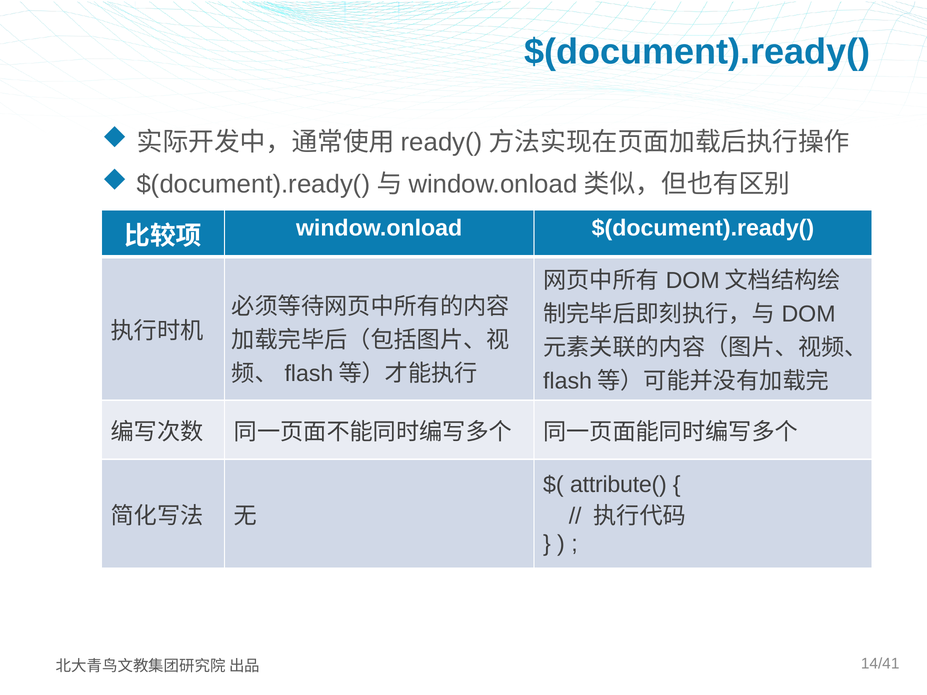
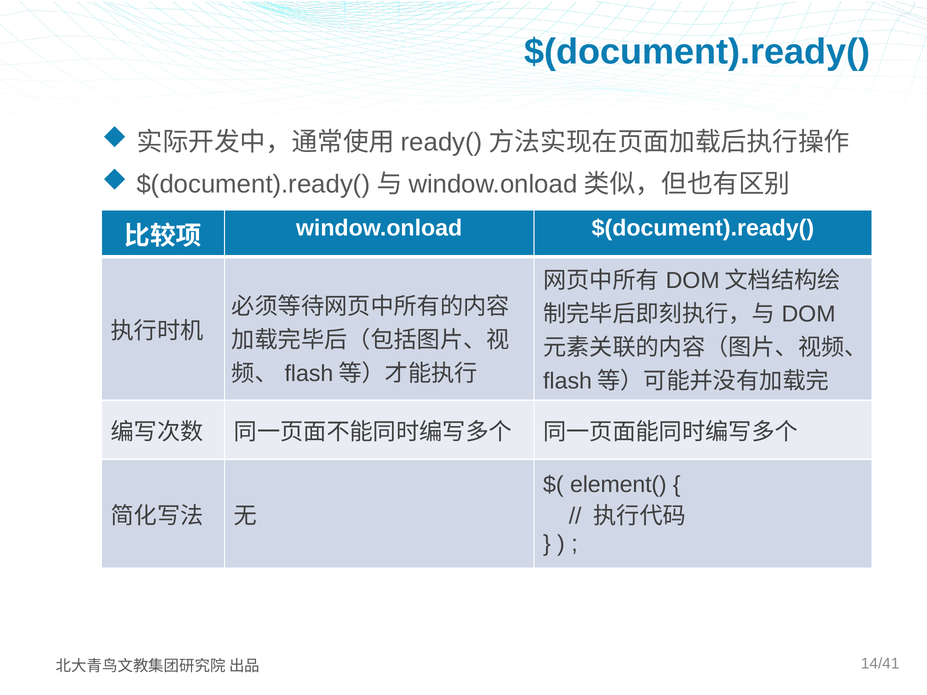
attribute(: attribute( -> element(
